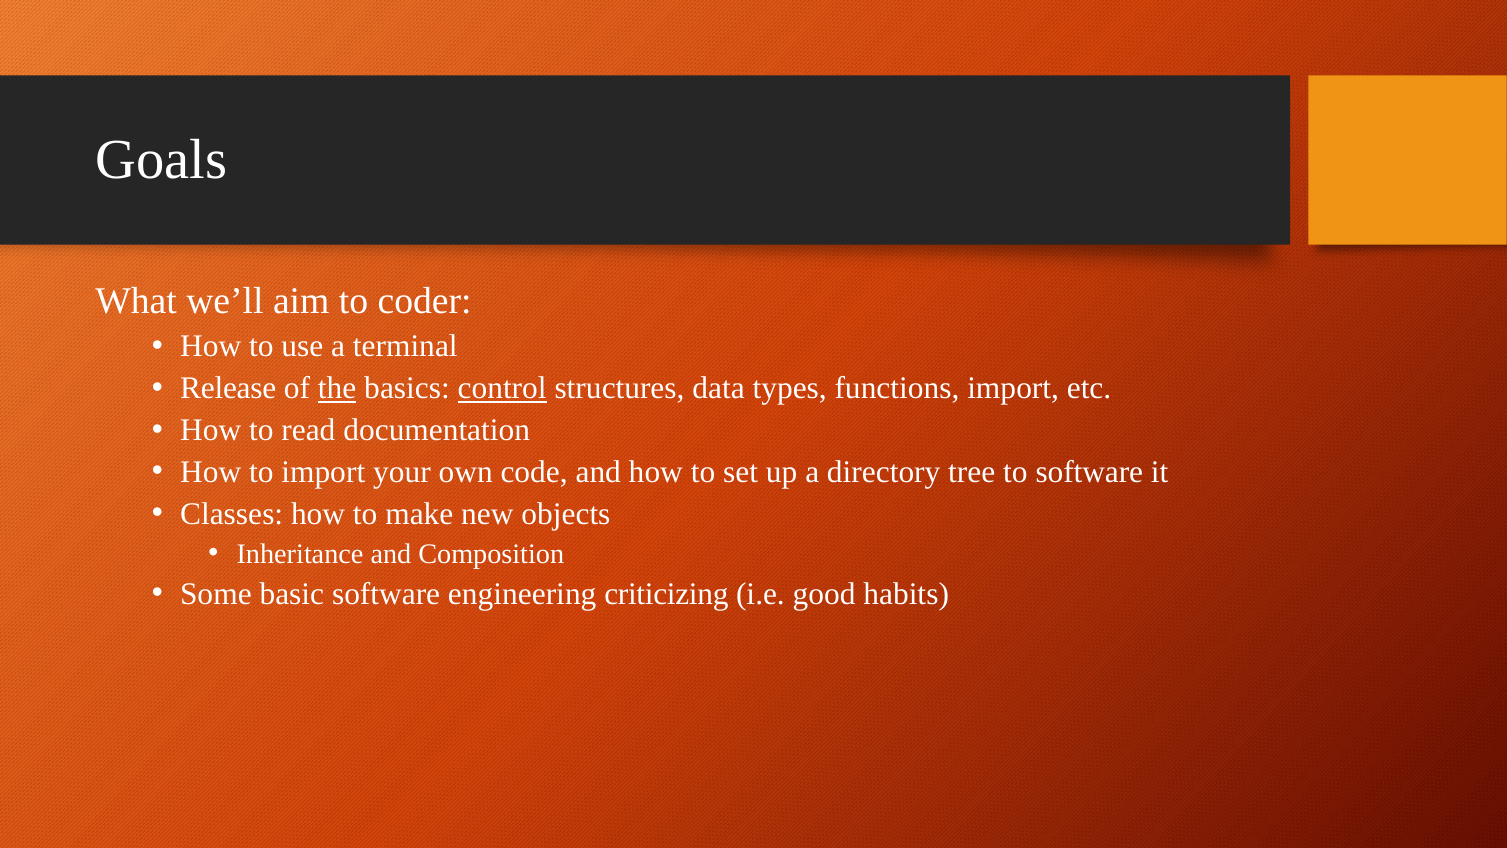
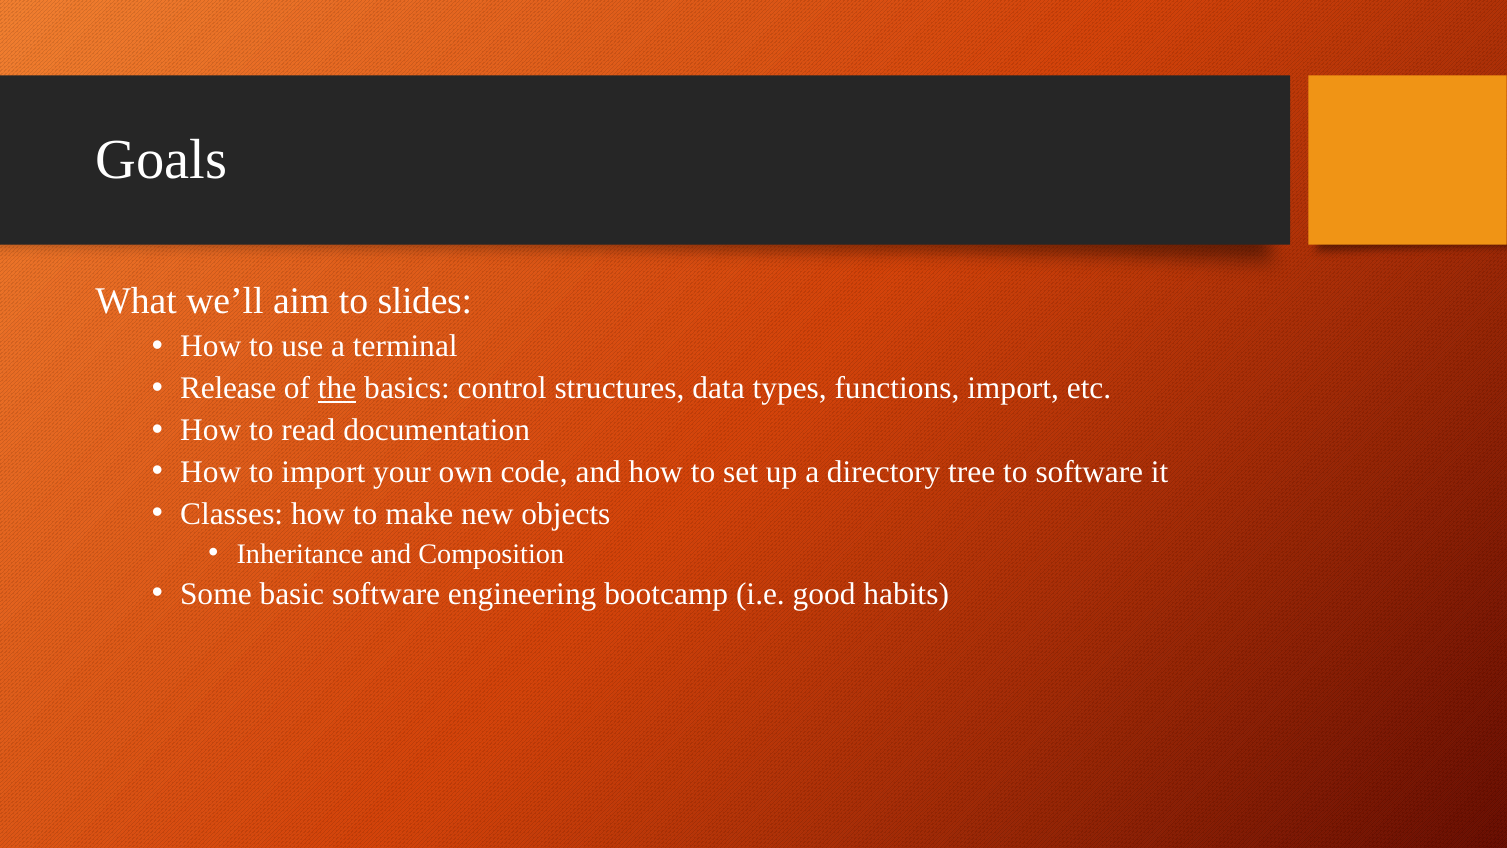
coder: coder -> slides
control underline: present -> none
criticizing: criticizing -> bootcamp
